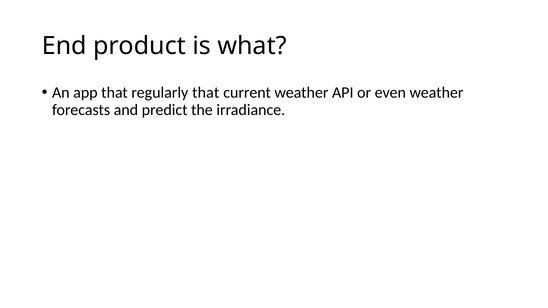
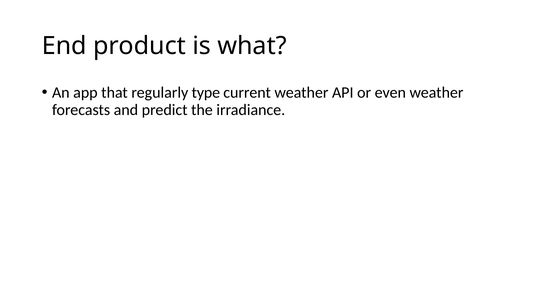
regularly that: that -> type
